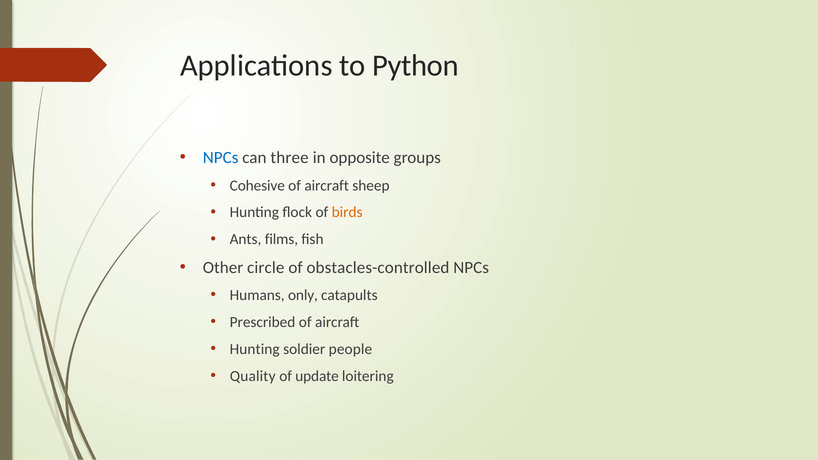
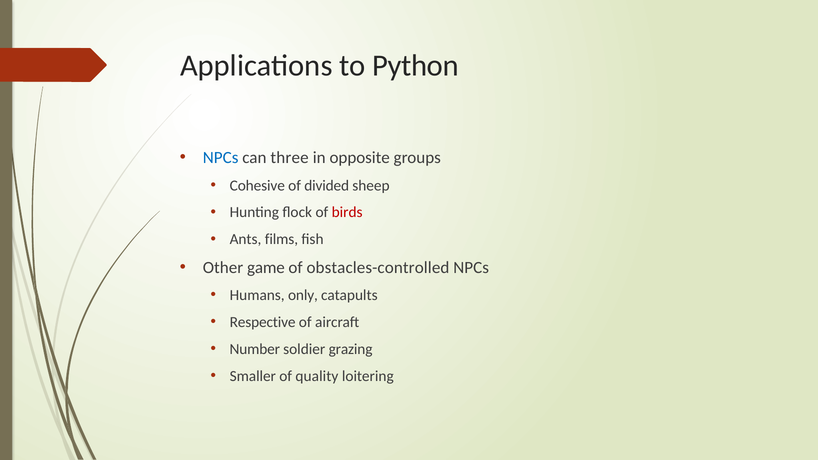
aircraft at (327, 186): aircraft -> divided
birds colour: orange -> red
circle: circle -> game
Prescribed: Prescribed -> Respective
Hunting at (255, 349): Hunting -> Number
people: people -> grazing
Quality: Quality -> Smaller
update: update -> quality
